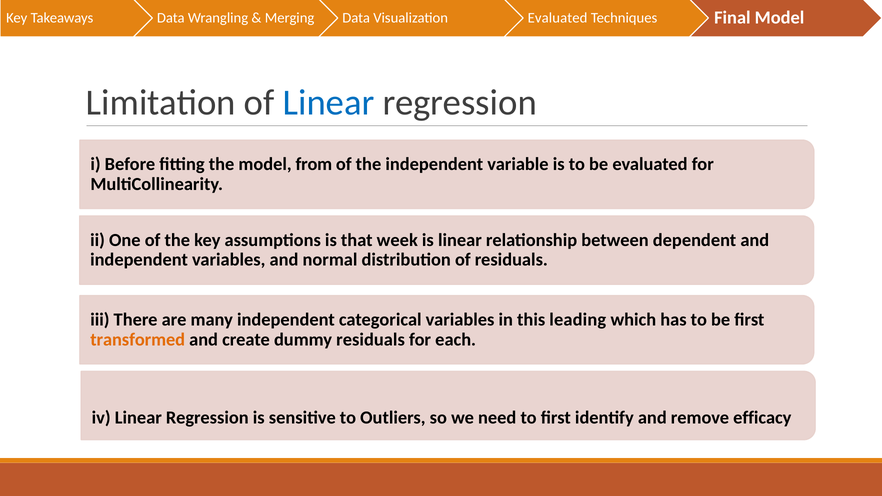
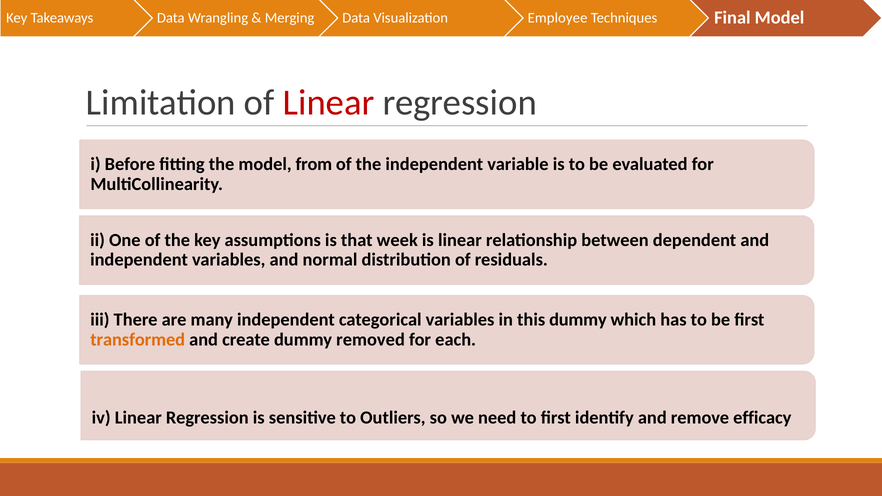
Visualization Evaluated: Evaluated -> Employee
Linear at (329, 103) colour: blue -> red
this leading: leading -> dummy
dummy residuals: residuals -> removed
